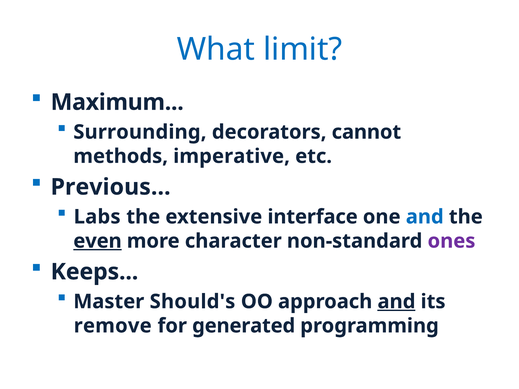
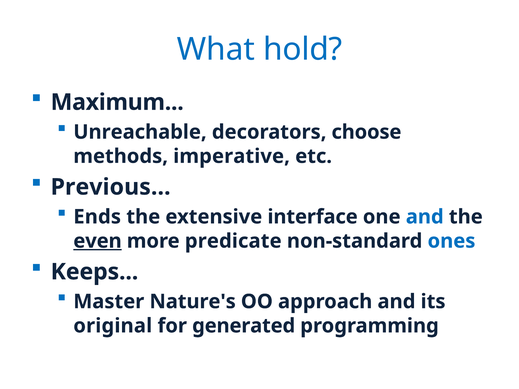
limit: limit -> hold
Surrounding: Surrounding -> Unreachable
cannot: cannot -> choose
Labs: Labs -> Ends
character: character -> predicate
ones colour: purple -> blue
Should's: Should's -> Nature's
and at (396, 302) underline: present -> none
remove: remove -> original
